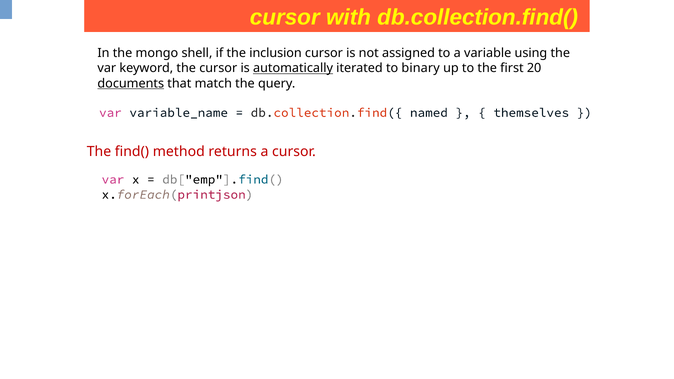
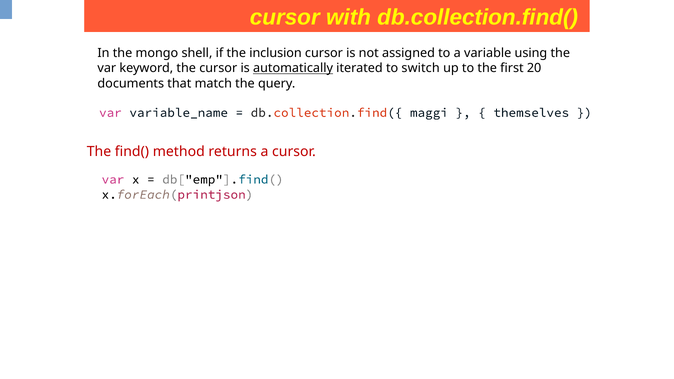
binary: binary -> switch
documents underline: present -> none
named: named -> maggi
